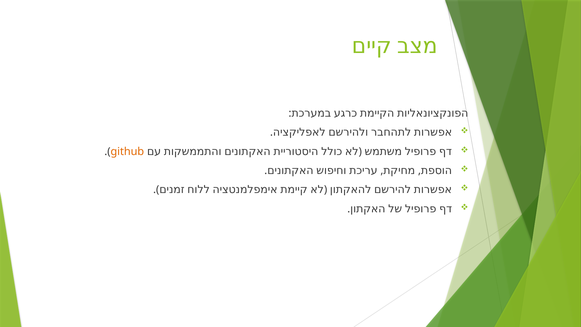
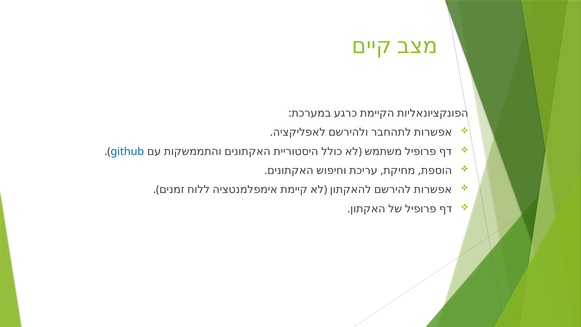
github colour: orange -> blue
